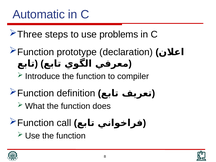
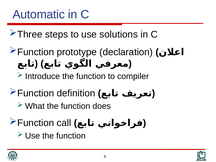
problems: problems -> solutions
